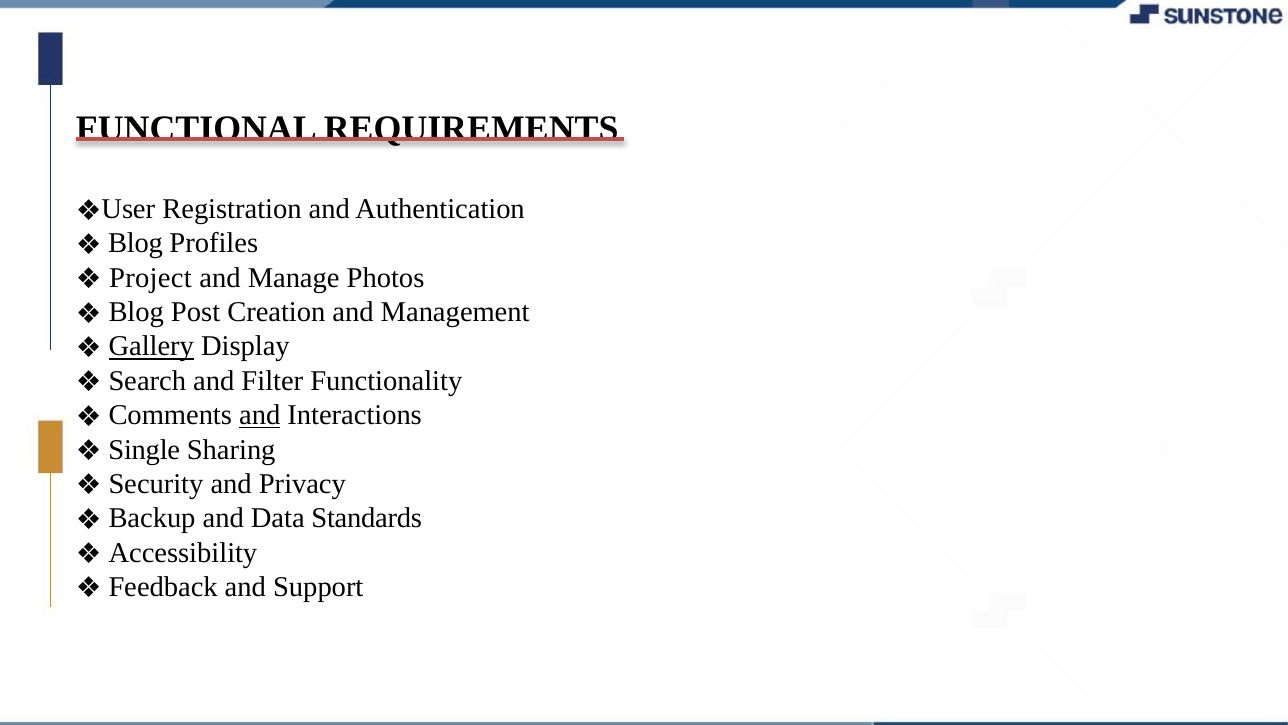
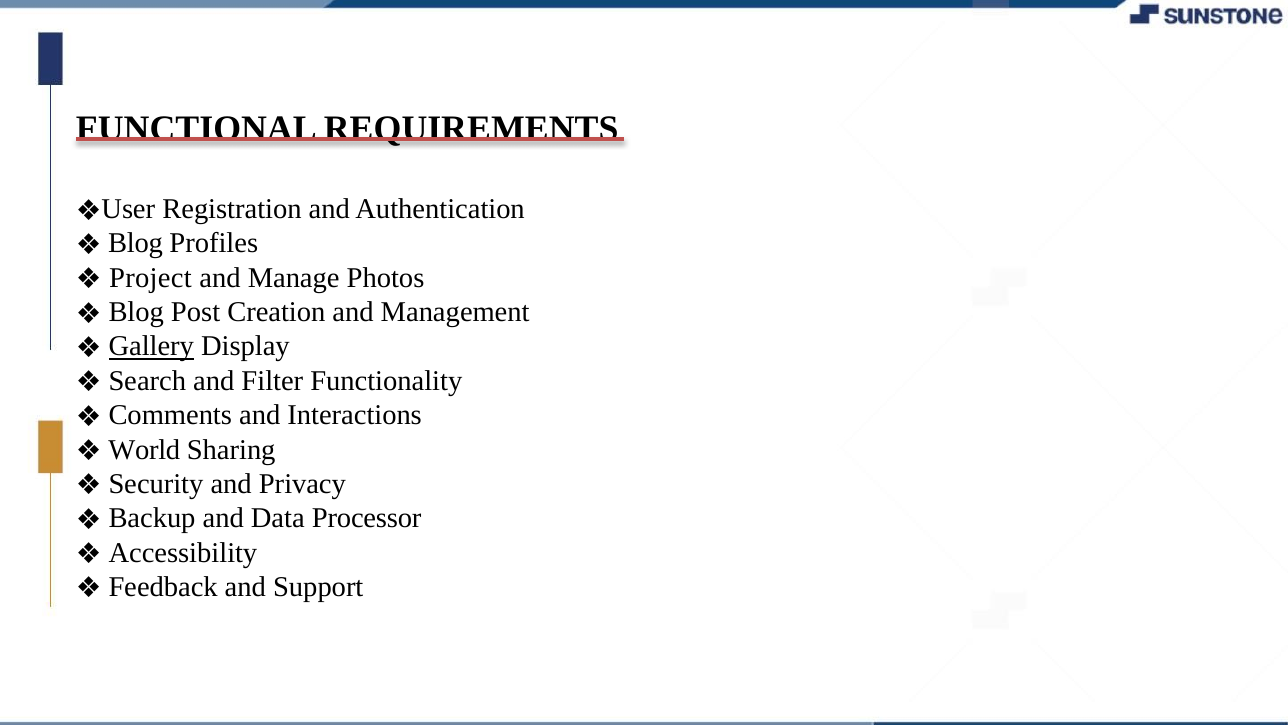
and at (260, 415) underline: present -> none
Single: Single -> World
Standards: Standards -> Processor
